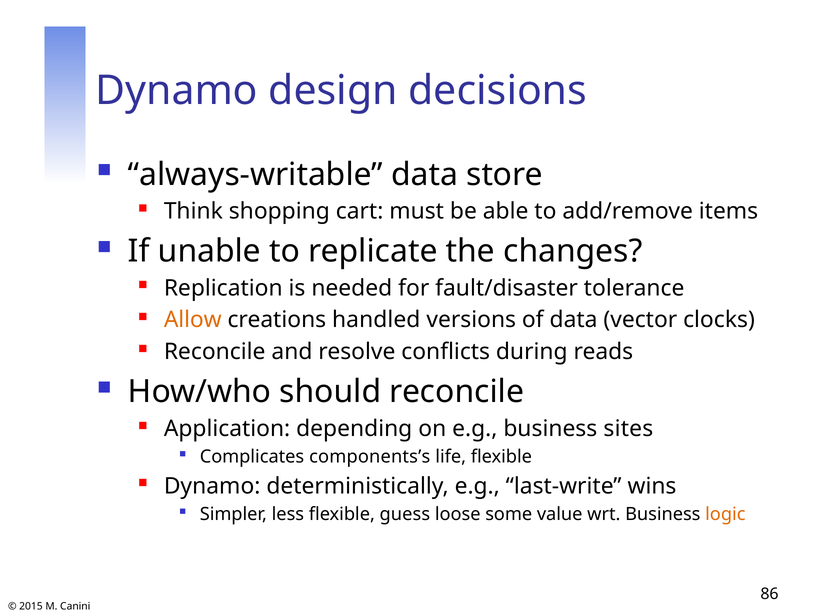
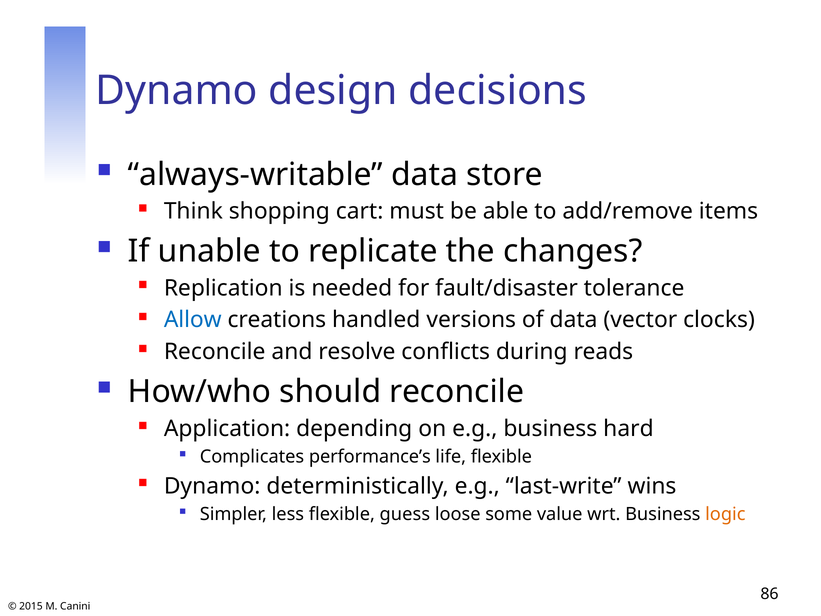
Allow colour: orange -> blue
sites: sites -> hard
components’s: components’s -> performance’s
